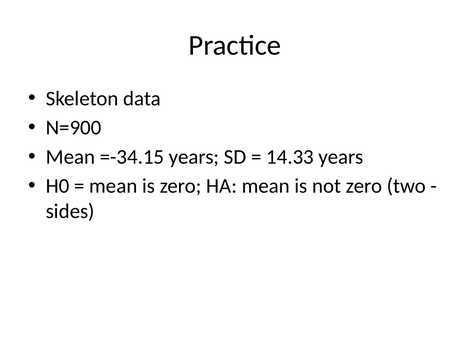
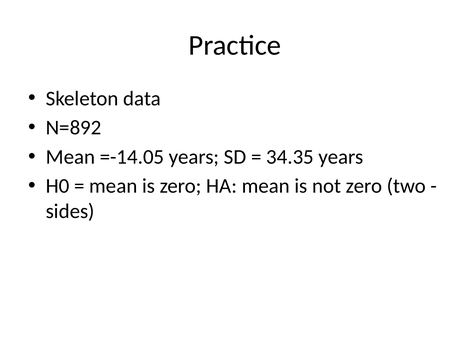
N=900: N=900 -> N=892
=-34.15: =-34.15 -> =-14.05
14.33: 14.33 -> 34.35
